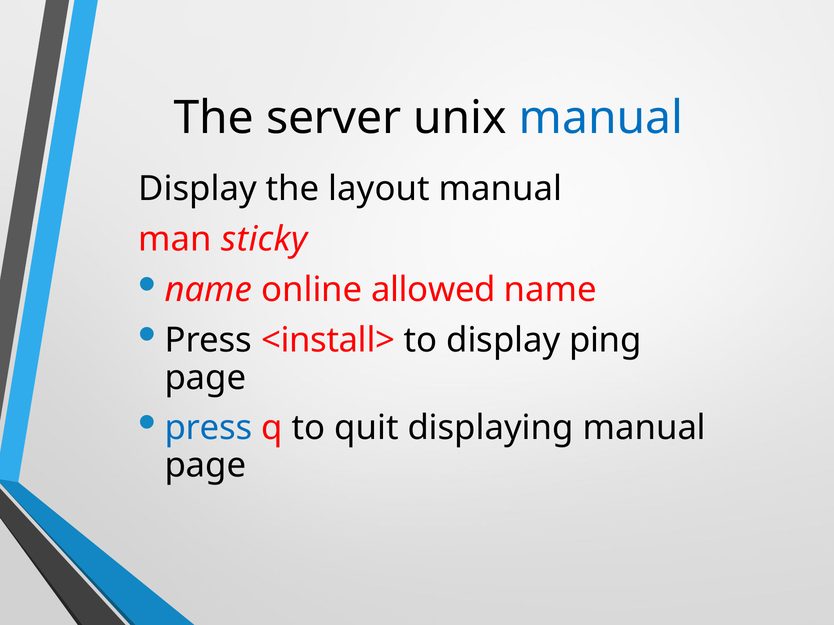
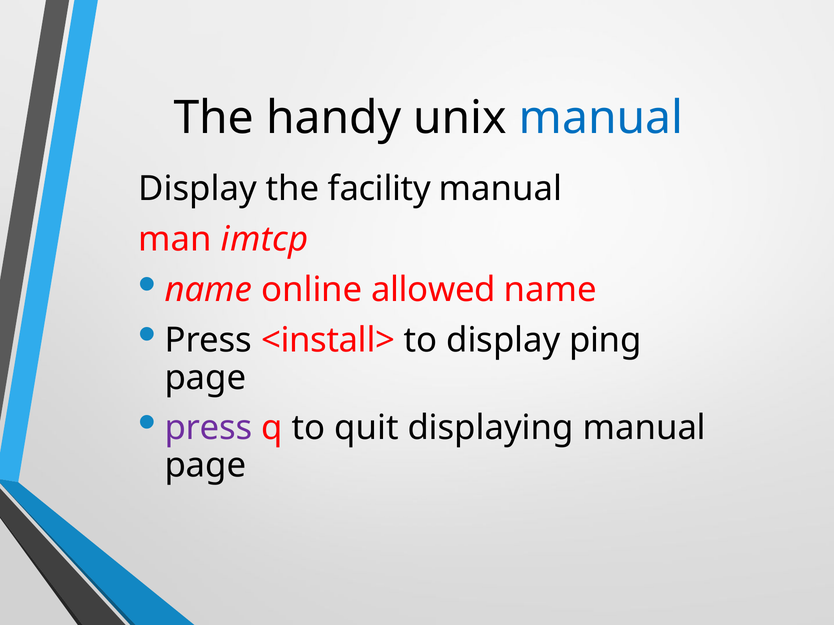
server: server -> handy
layout: layout -> facility
sticky: sticky -> imtcp
press at (209, 428) colour: blue -> purple
